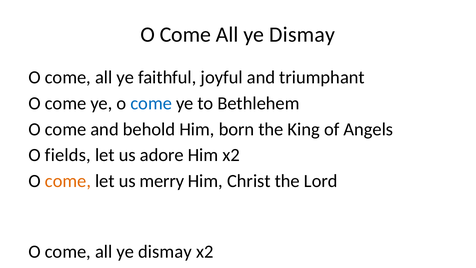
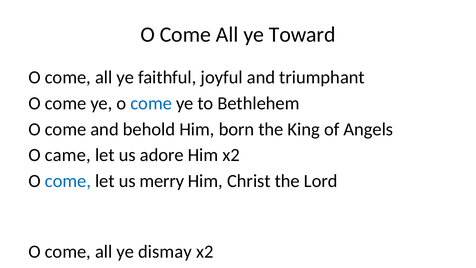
Dismay at (302, 35): Dismay -> Toward
fields: fields -> came
come at (68, 181) colour: orange -> blue
